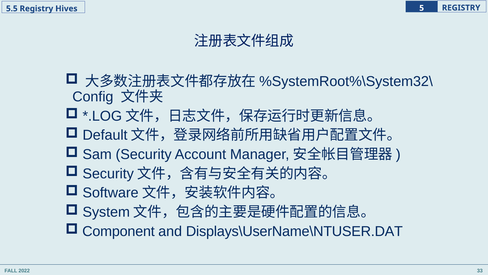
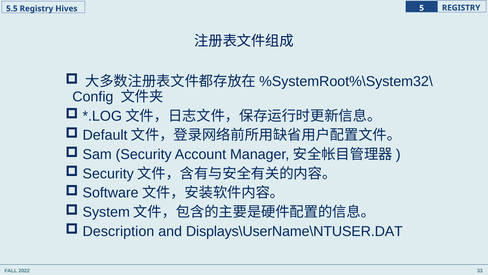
Component: Component -> Description
